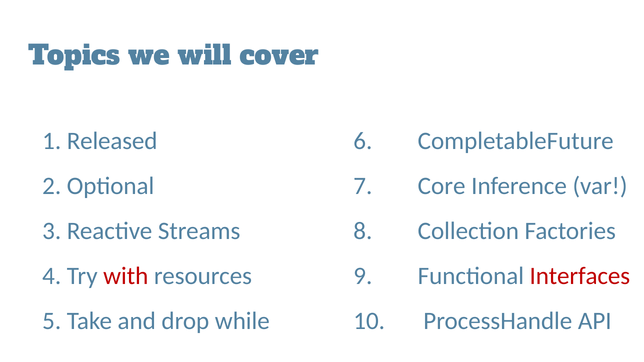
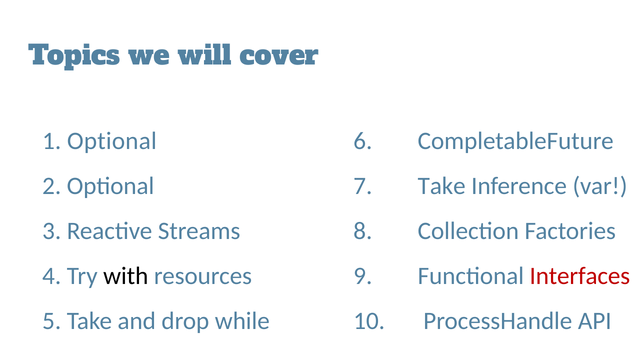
1 Released: Released -> Optional
7 Core: Core -> Take
with colour: red -> black
